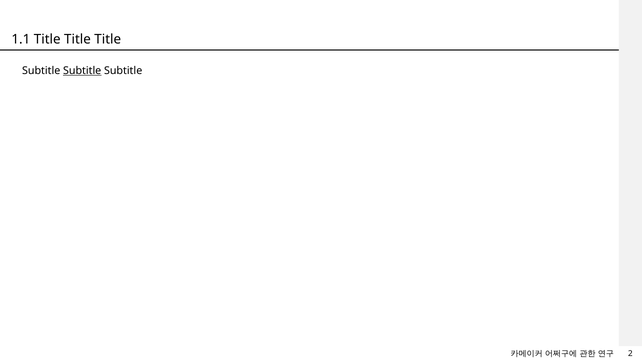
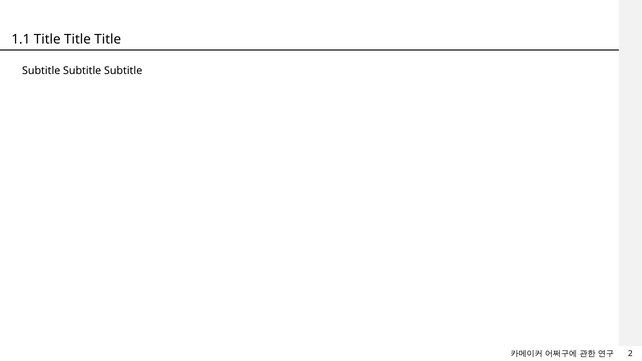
Subtitle at (82, 71) underline: present -> none
